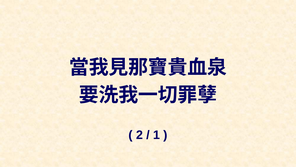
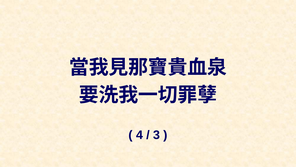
2: 2 -> 4
1: 1 -> 3
